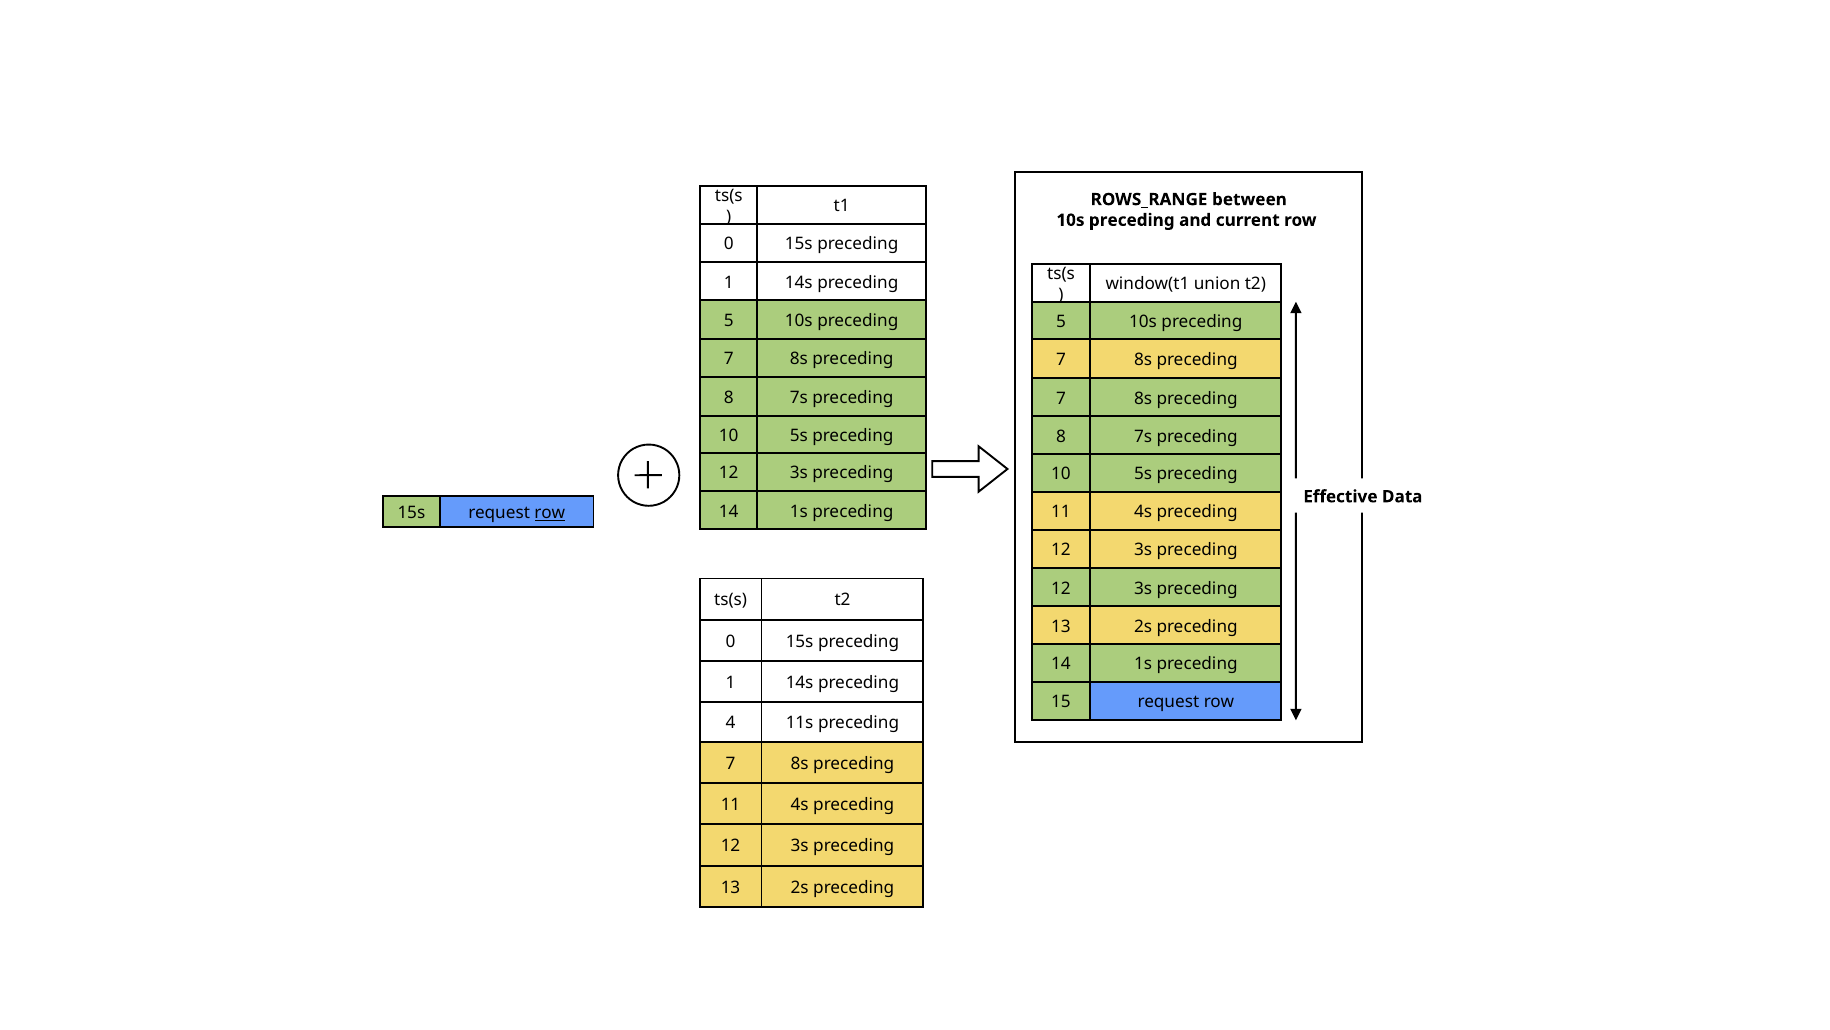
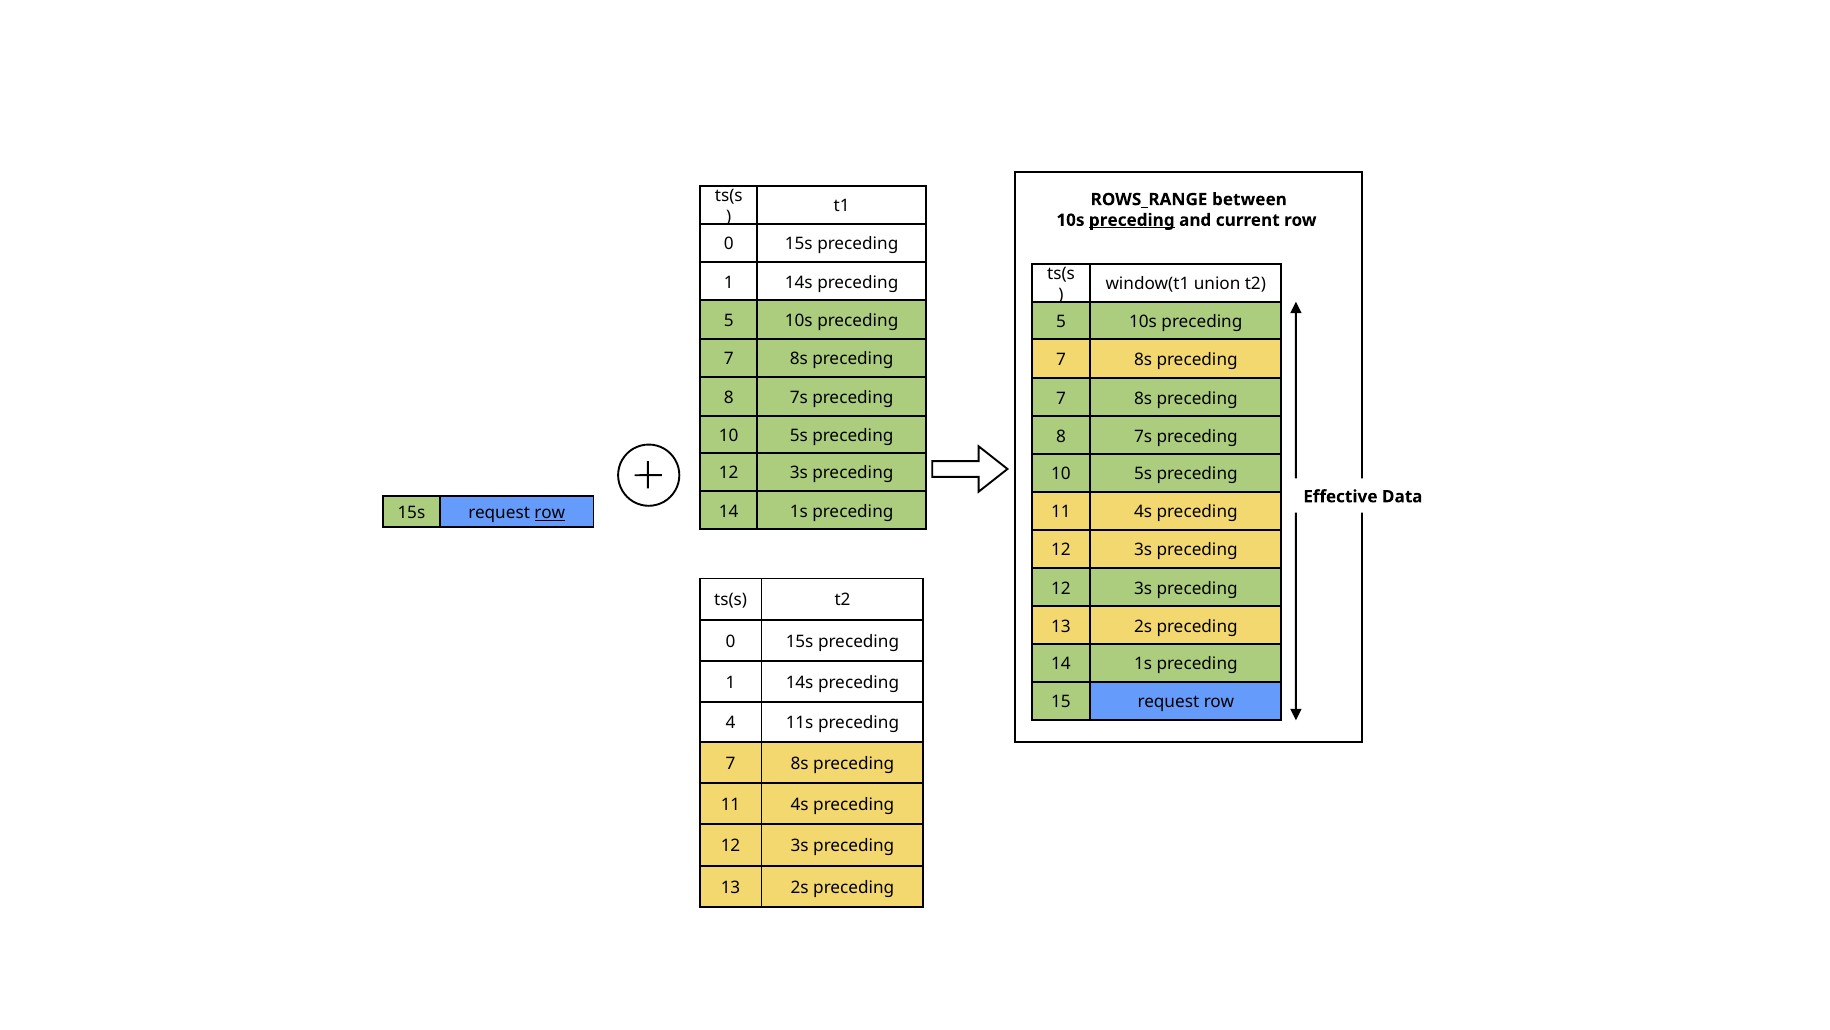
preceding at (1132, 220) underline: none -> present
